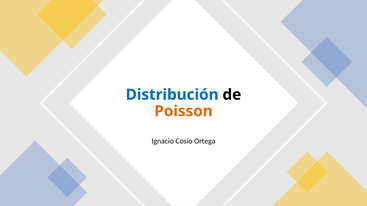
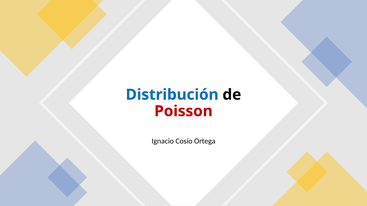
Poisson colour: orange -> red
